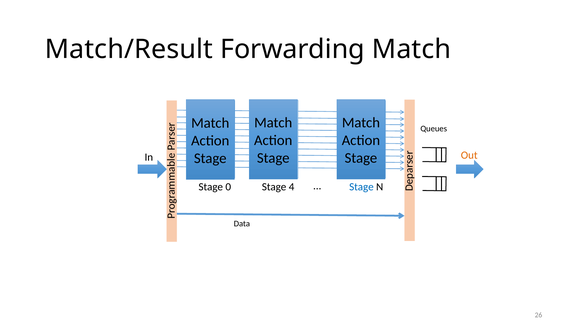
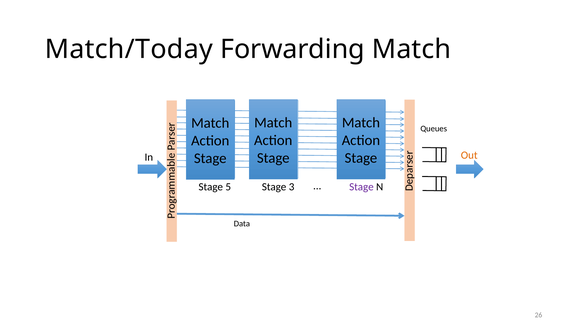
Match/Result: Match/Result -> Match/Today
0: 0 -> 5
4: 4 -> 3
Stage at (361, 187) colour: blue -> purple
